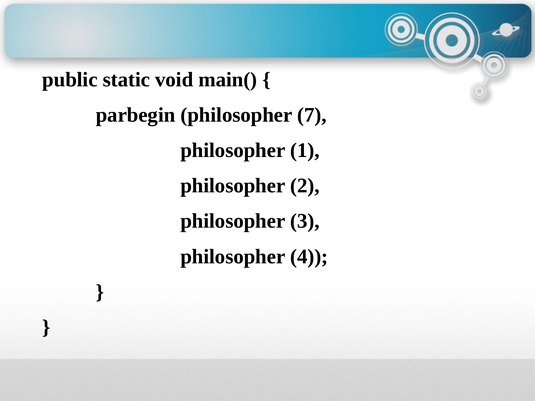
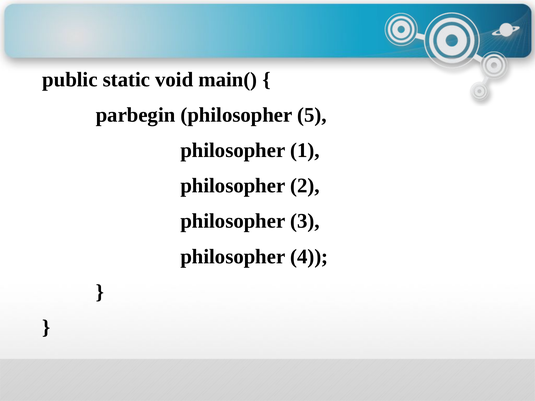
7: 7 -> 5
